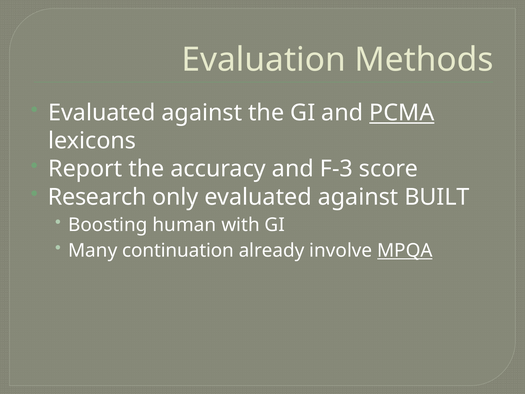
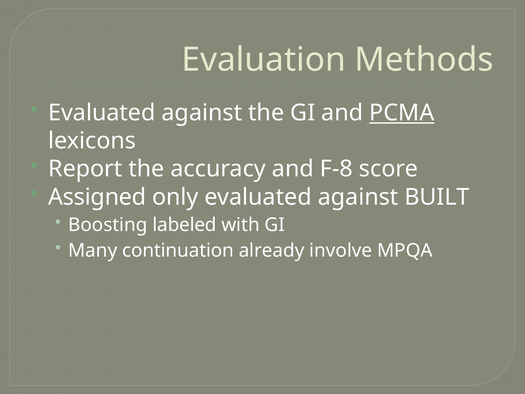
F-3: F-3 -> F-8
Research: Research -> Assigned
human: human -> labeled
MPQA underline: present -> none
